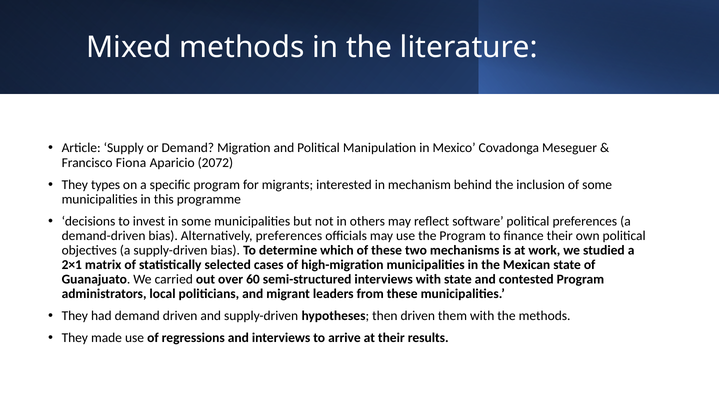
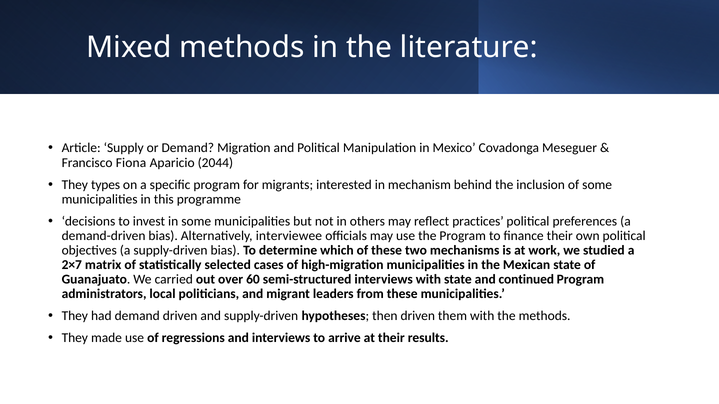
2072: 2072 -> 2044
software: software -> practices
Alternatively preferences: preferences -> interviewee
2×1: 2×1 -> 2×7
contested: contested -> continued
